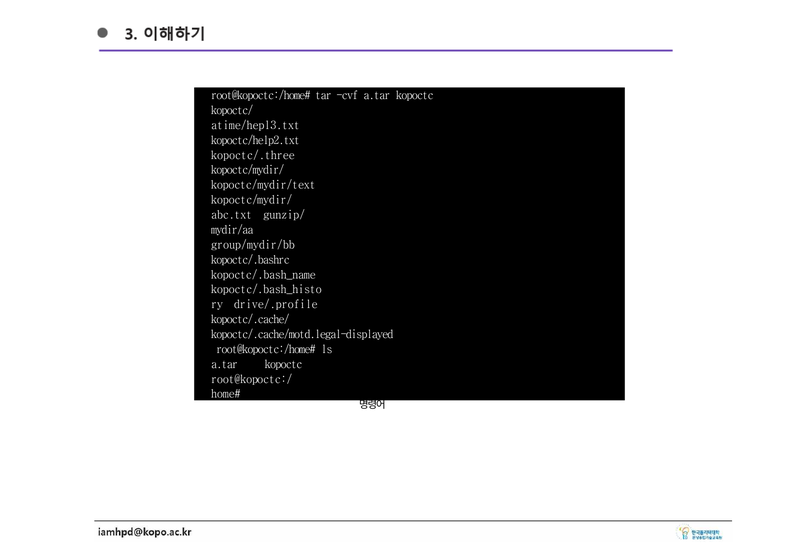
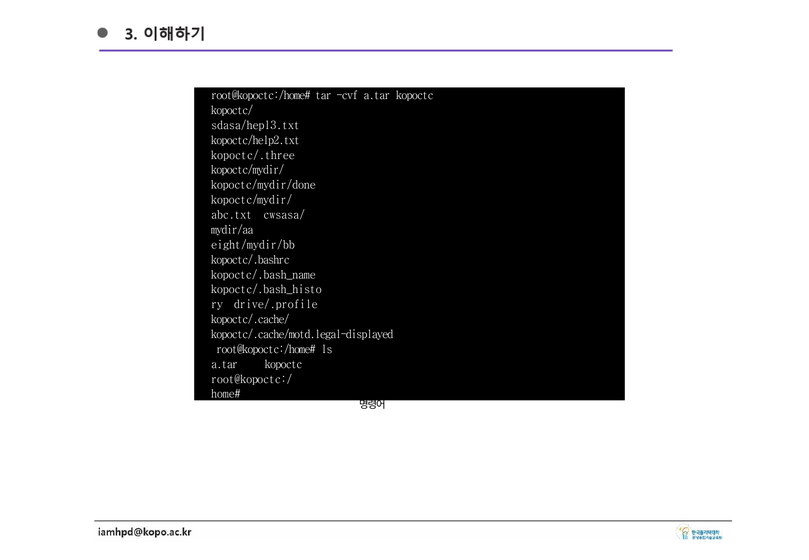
atime/hepl3.txt: atime/hepl3.txt -> sdasa/hepl3.txt
kopoctc/mydir/text: kopoctc/mydir/text -> kopoctc/mydir/done
gunzip/: gunzip/ -> cwsasa/
group/mydir/bb: group/mydir/bb -> eight/mydir/bb
